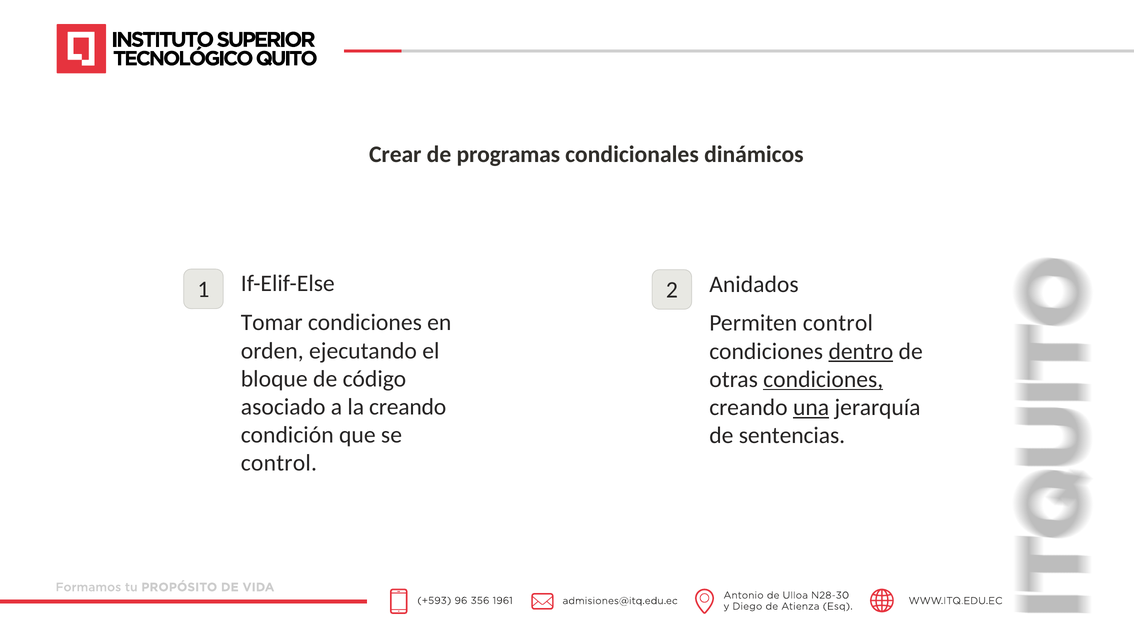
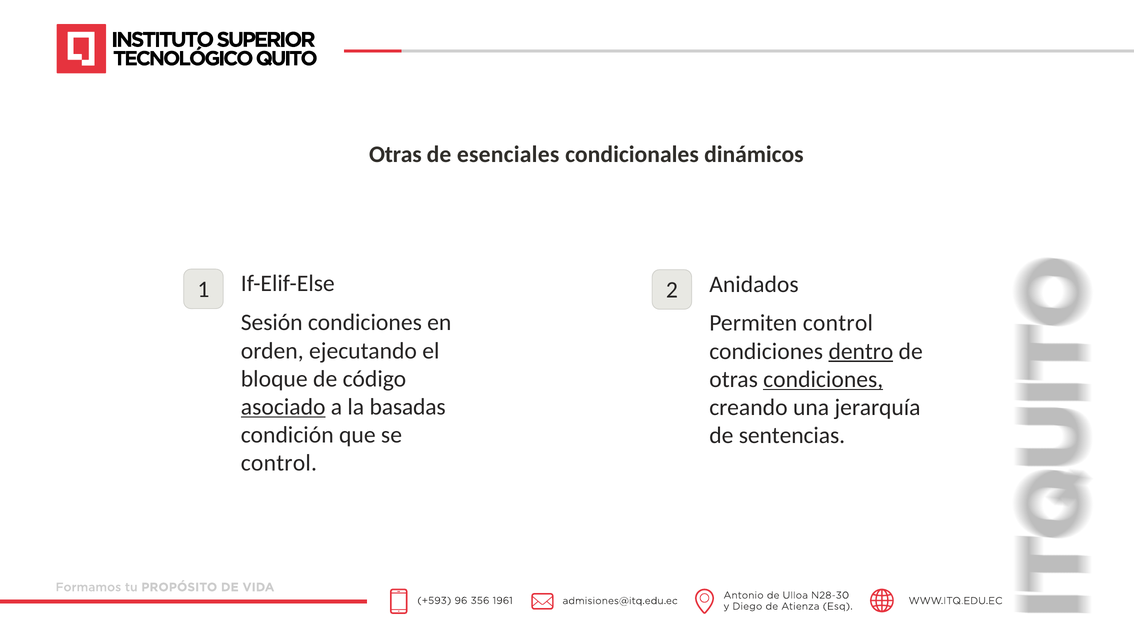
Crear at (395, 154): Crear -> Otras
programas: programas -> esenciales
Tomar: Tomar -> Sesión
asociado underline: none -> present
la creando: creando -> basadas
una underline: present -> none
